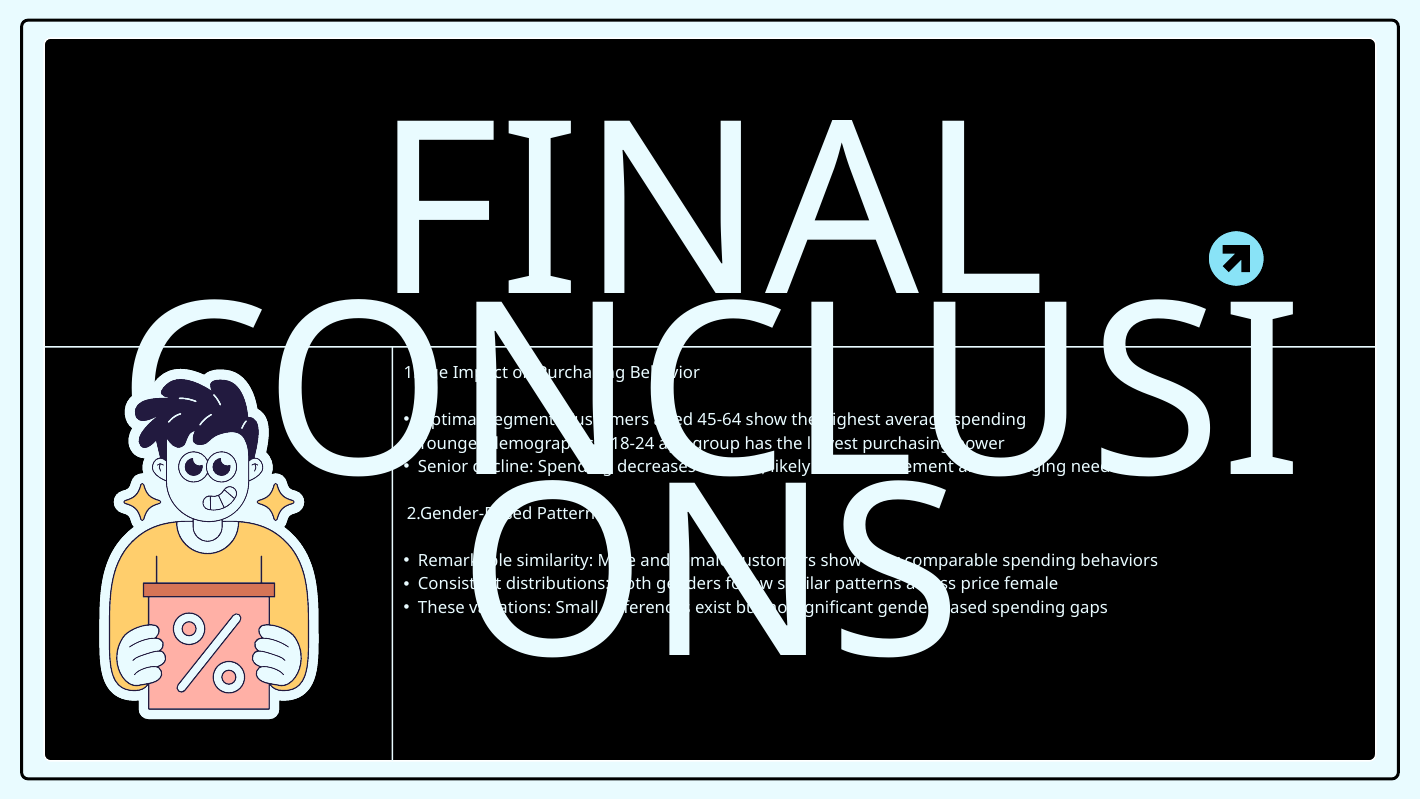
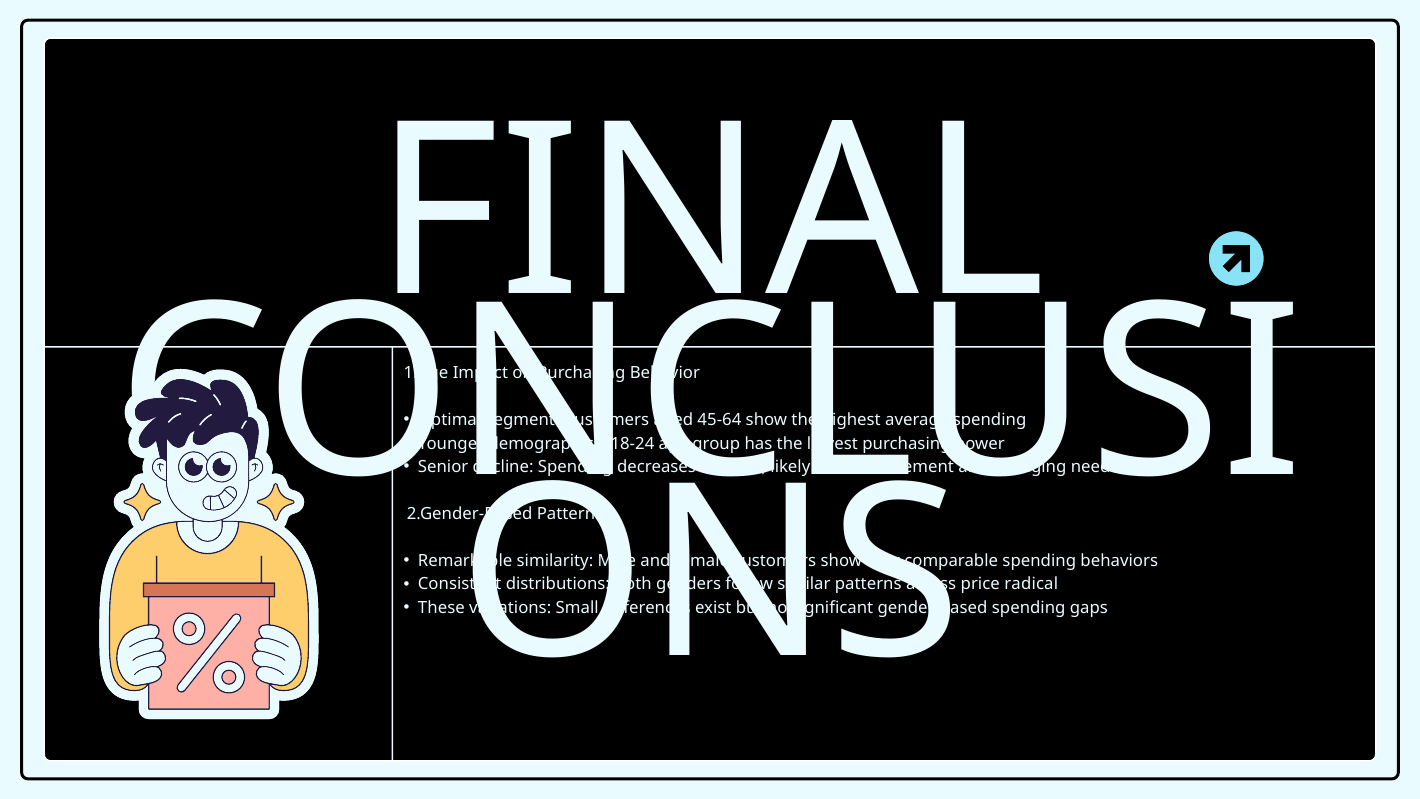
price female: female -> radical
